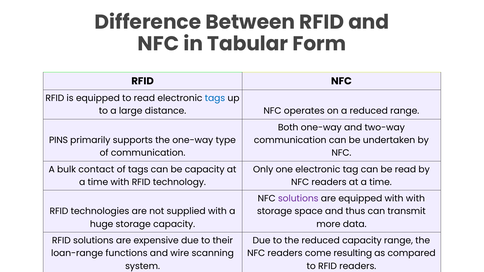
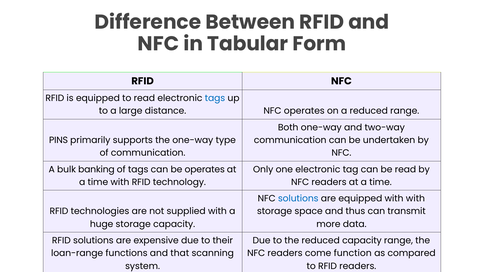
contact: contact -> banking
be capacity: capacity -> operates
solutions at (298, 199) colour: purple -> blue
wire: wire -> that
resulting: resulting -> function
